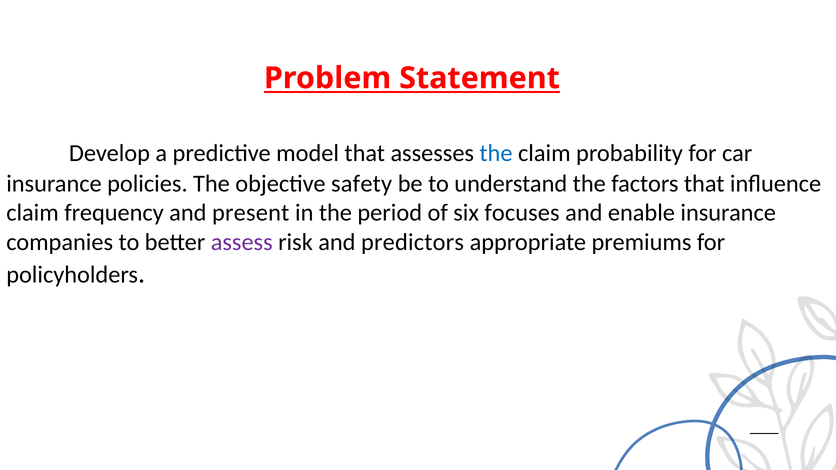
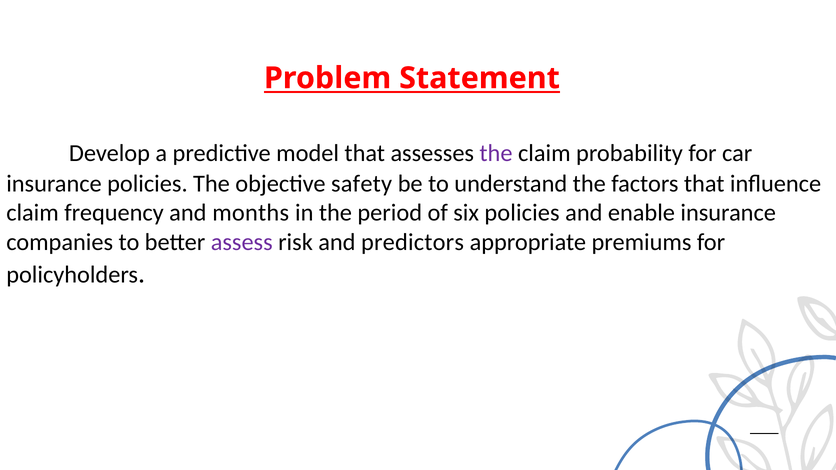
the at (496, 153) colour: blue -> purple
present: present -> months
six focuses: focuses -> policies
